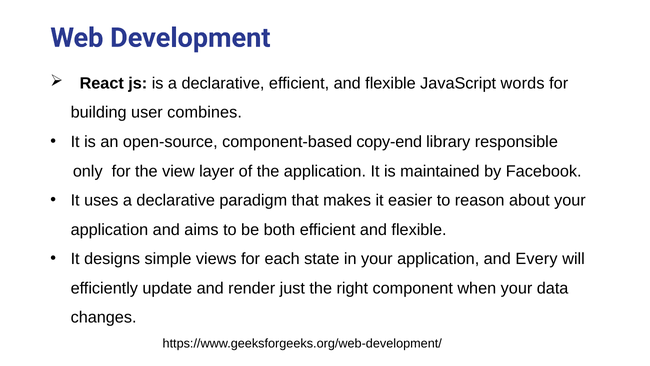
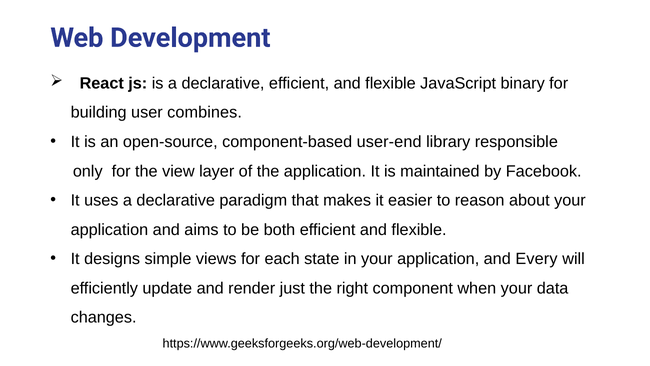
words: words -> binary
copy-end: copy-end -> user-end
